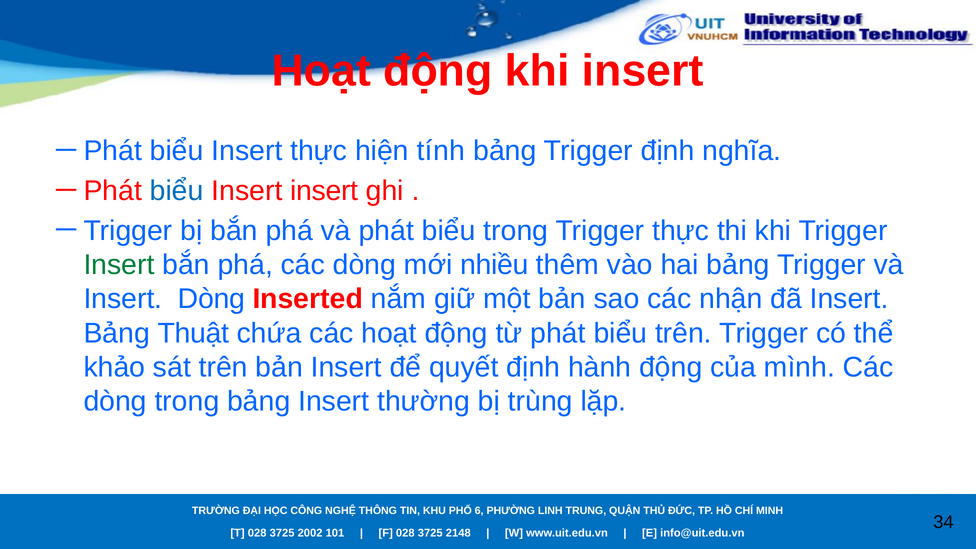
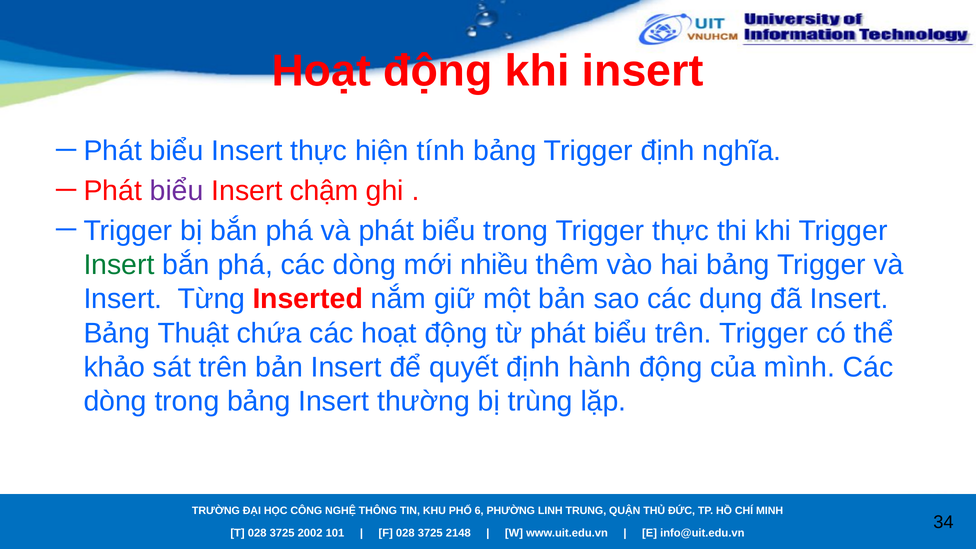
biểu at (177, 191) colour: blue -> purple
Insert insert: insert -> chậm
Insert Dòng: Dòng -> Từng
nhận: nhận -> dụng
